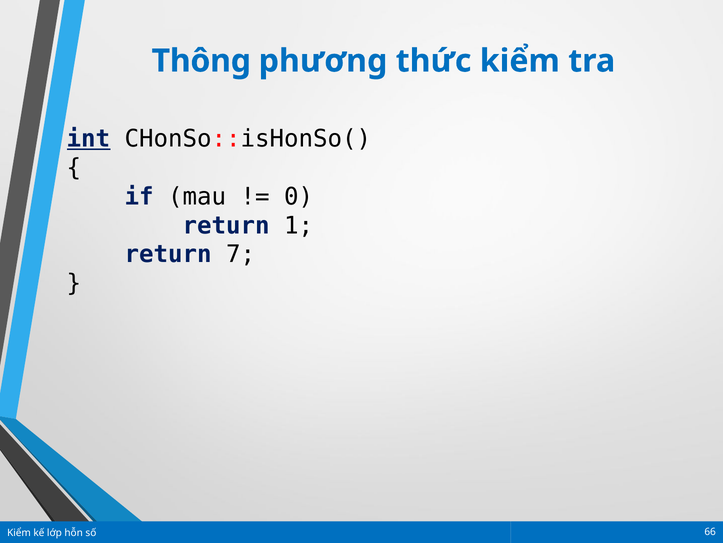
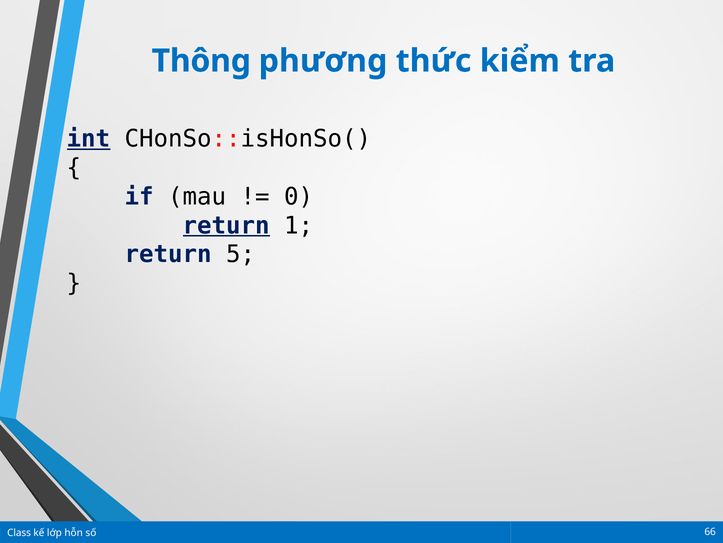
return at (226, 225) underline: none -> present
7: 7 -> 5
Kiểm at (19, 532): Kiểm -> Class
